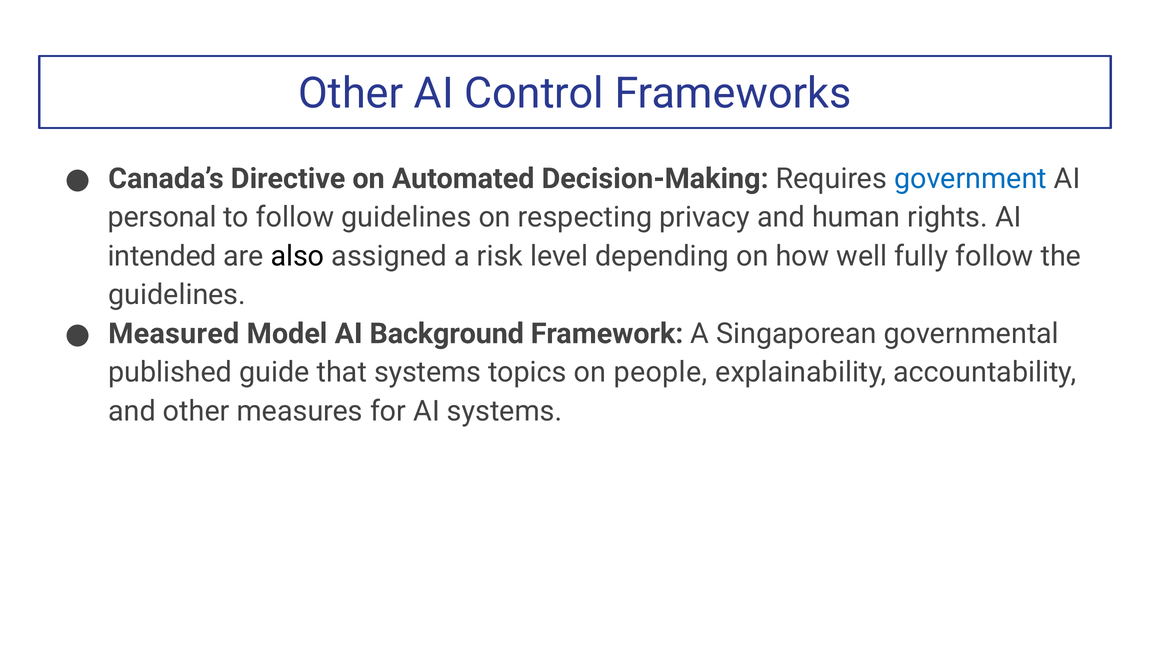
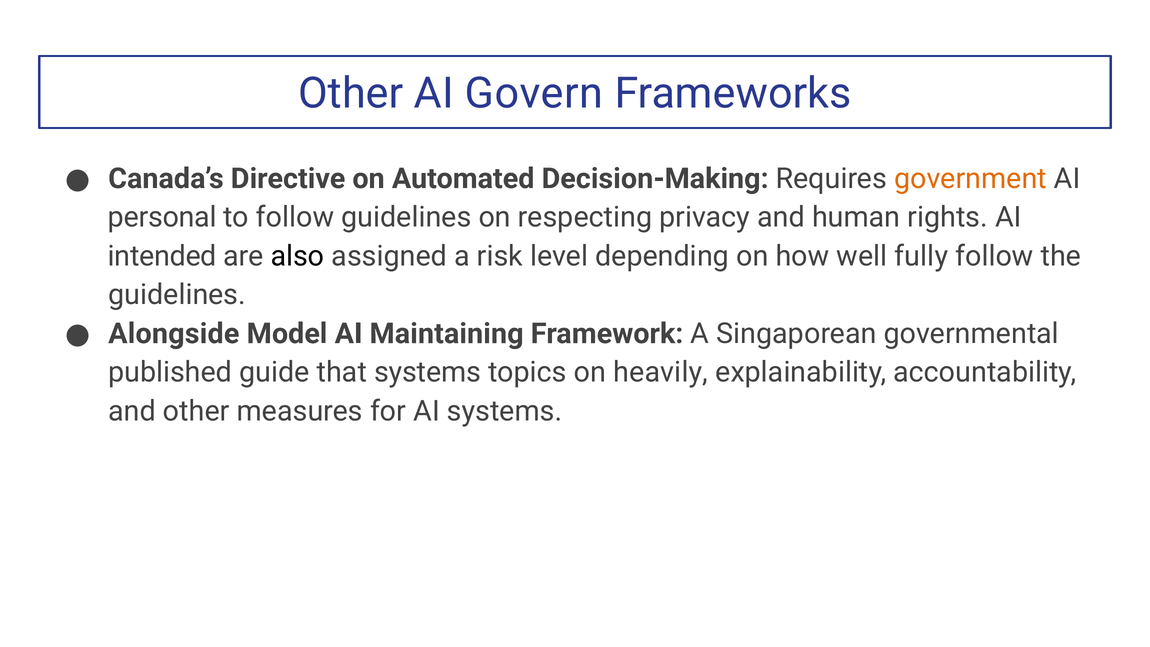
Control: Control -> Govern
government colour: blue -> orange
Measured: Measured -> Alongside
Background: Background -> Maintaining
people: people -> heavily
